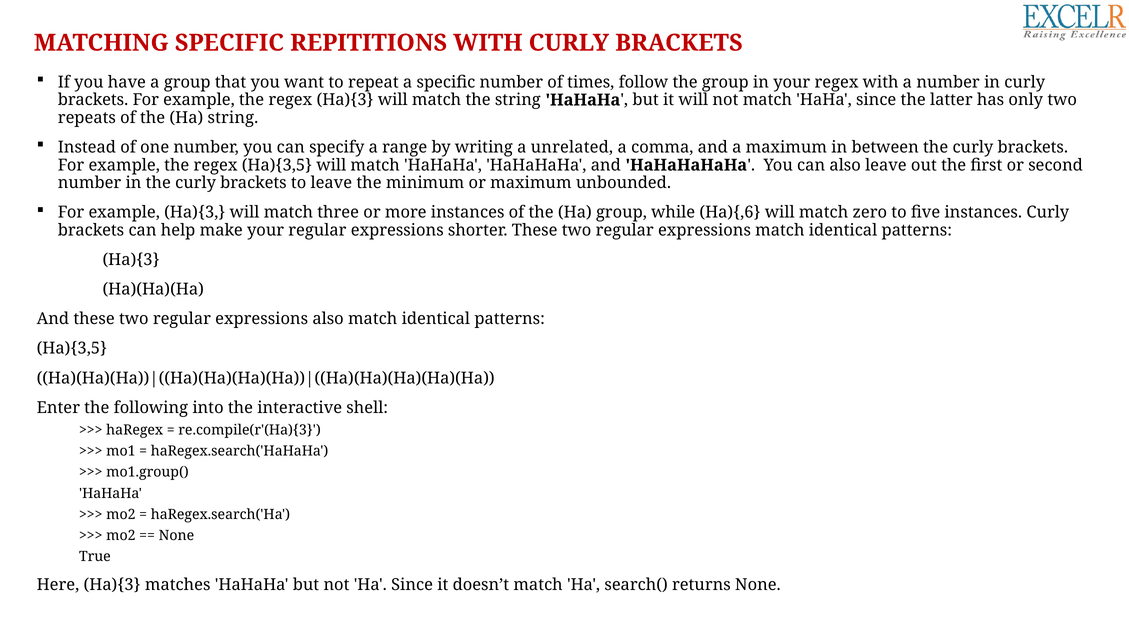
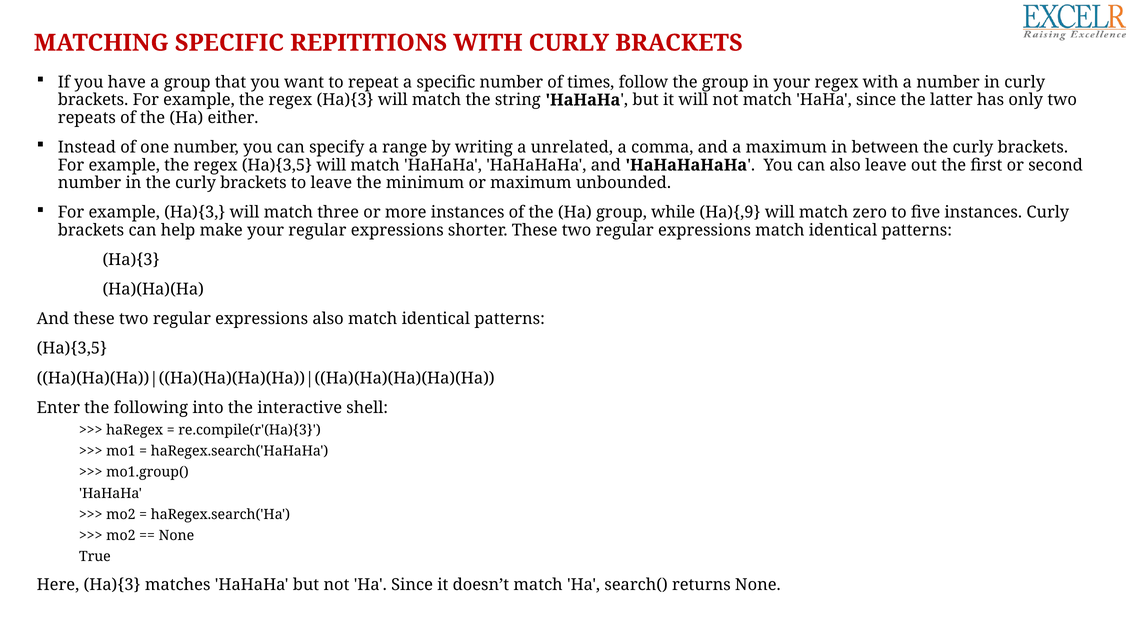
Ha string: string -> either
Ha){,6: Ha){,6 -> Ha){,9
